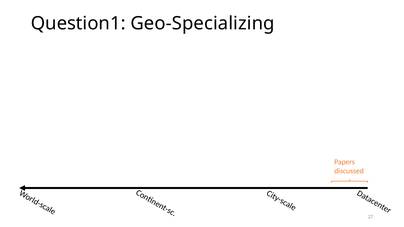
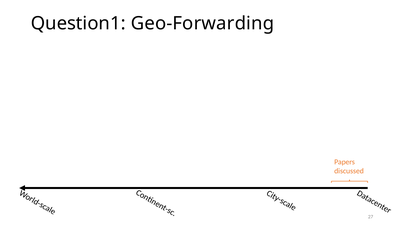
Geo-Specializing: Geo-Specializing -> Geo-Forwarding
